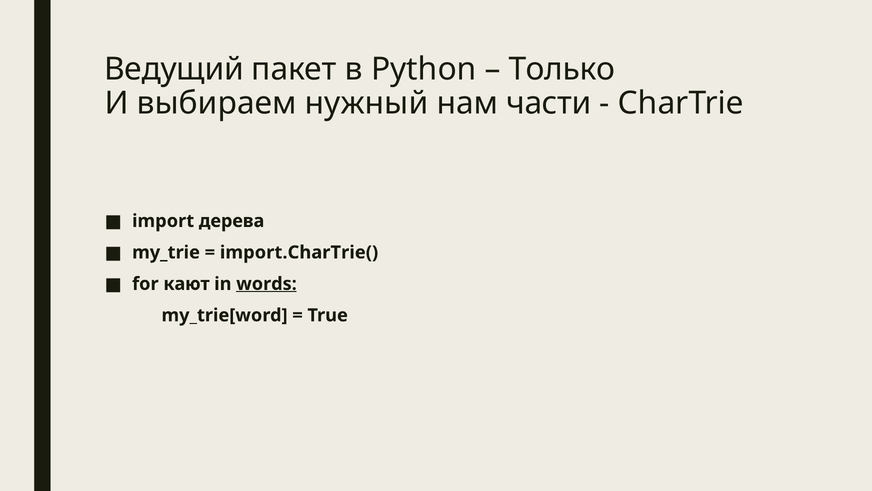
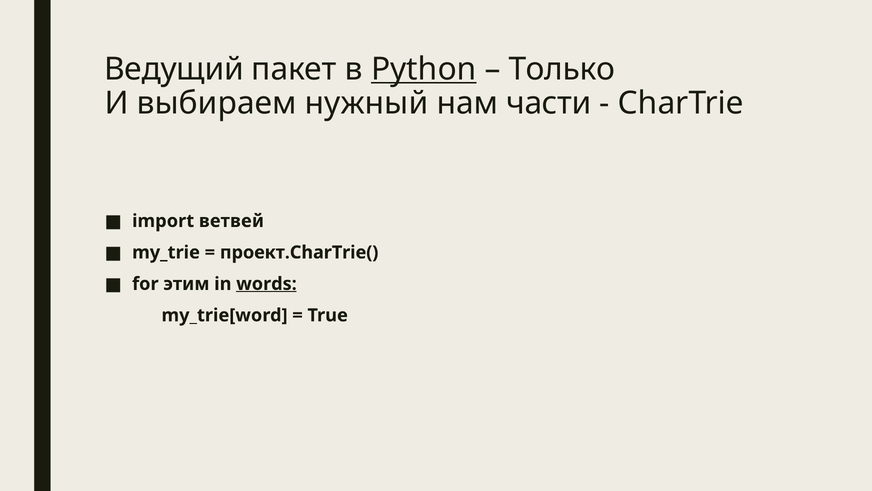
Python underline: none -> present
дерева: дерева -> ветвей
import.CharTrie(: import.CharTrie( -> проект.CharTrie(
кают: кают -> этим
